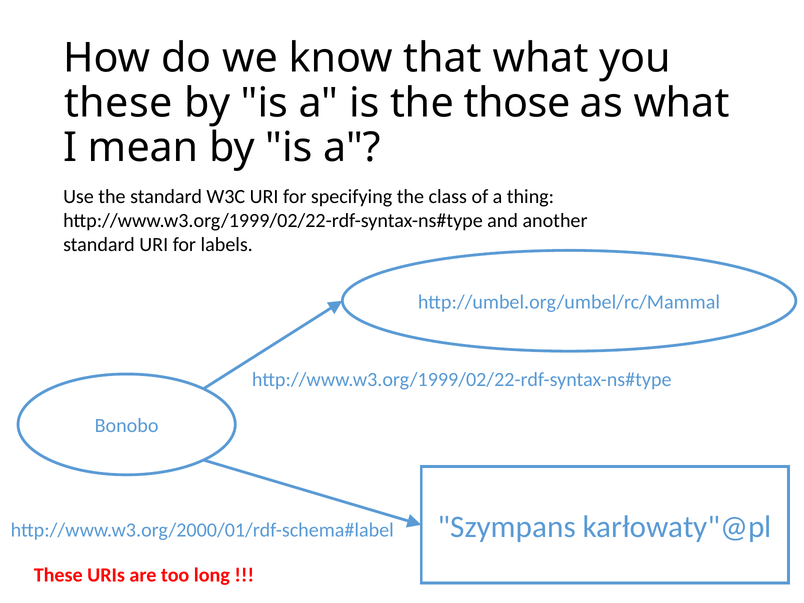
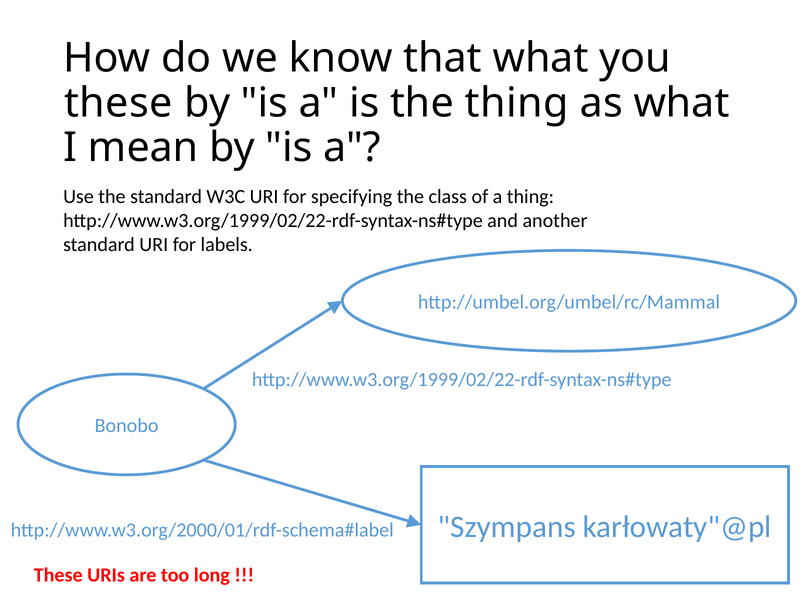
the those: those -> thing
